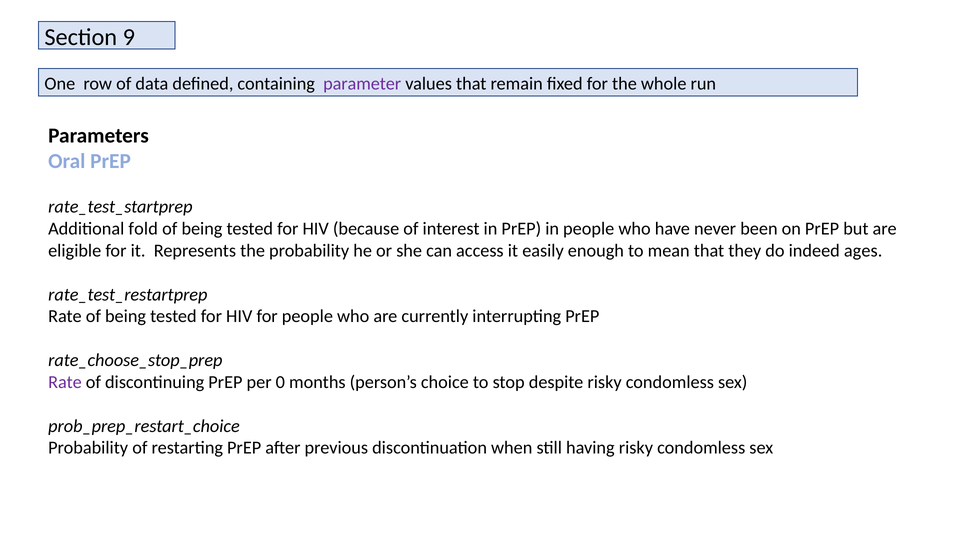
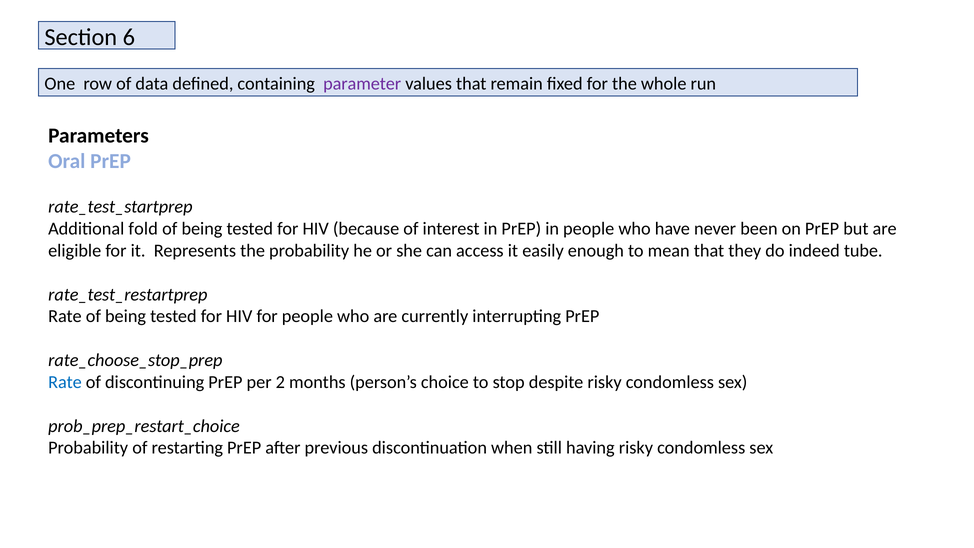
9: 9 -> 6
ages: ages -> tube
Rate at (65, 382) colour: purple -> blue
0: 0 -> 2
